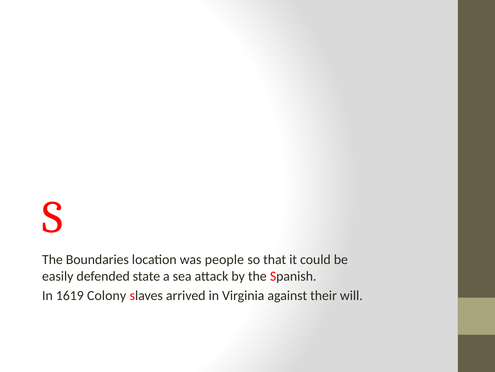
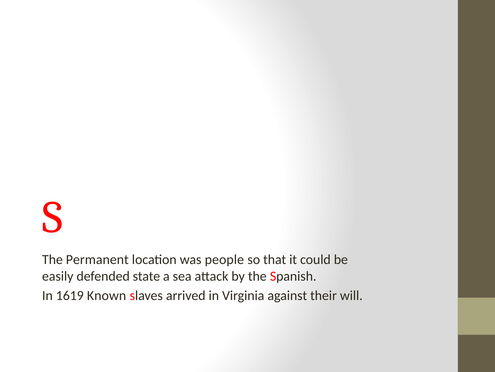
Boundaries: Boundaries -> Permanent
Colony: Colony -> Known
